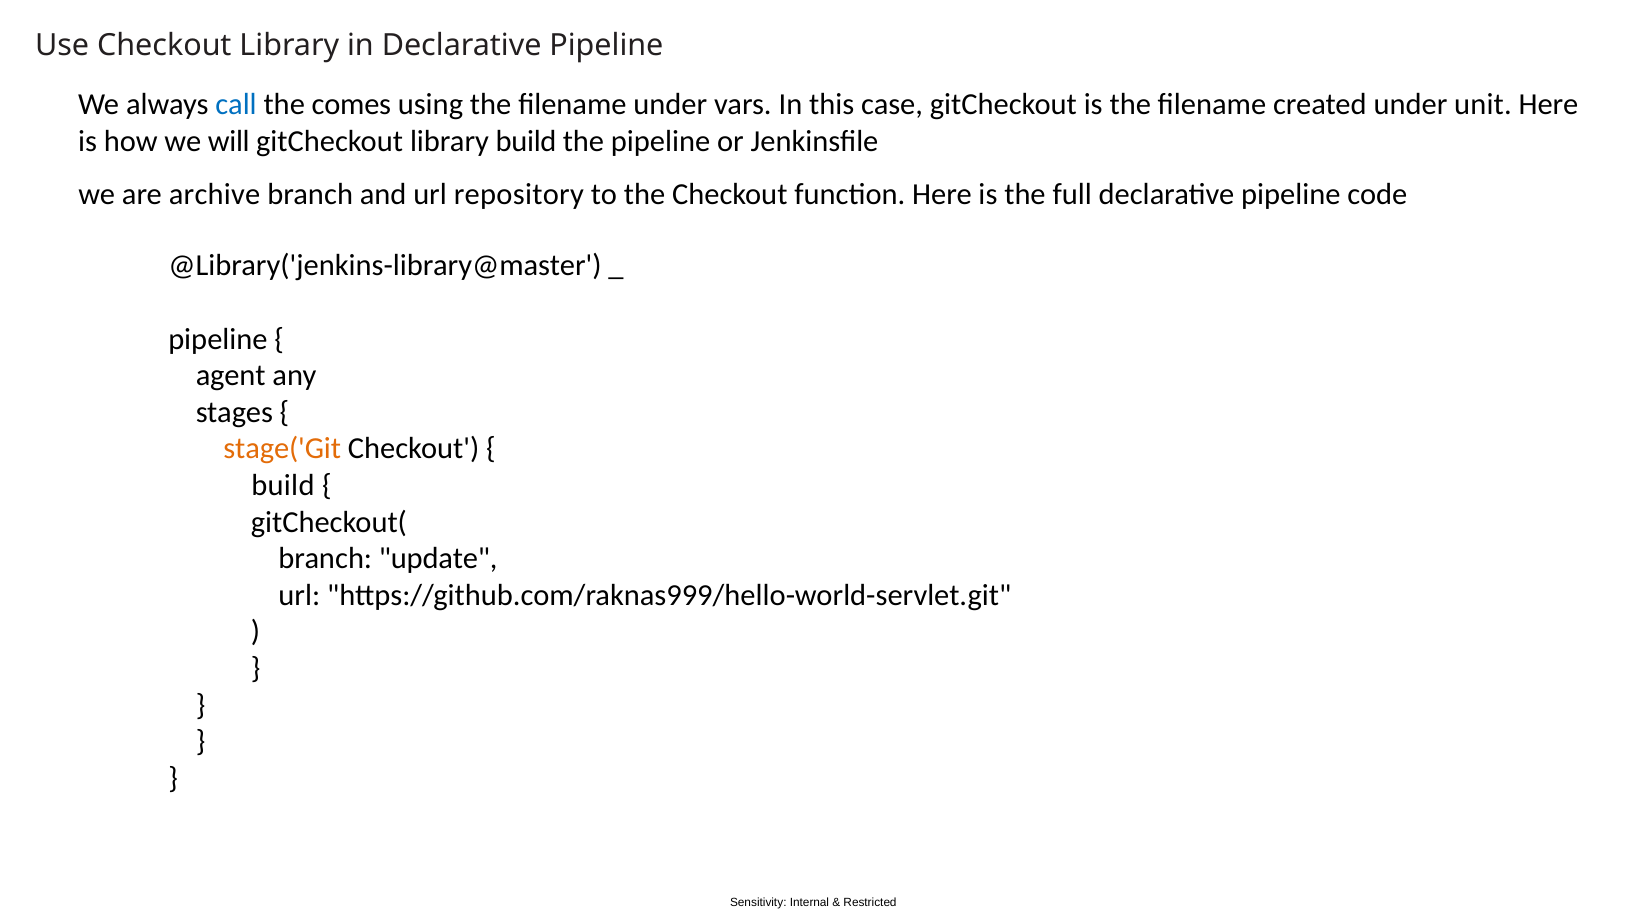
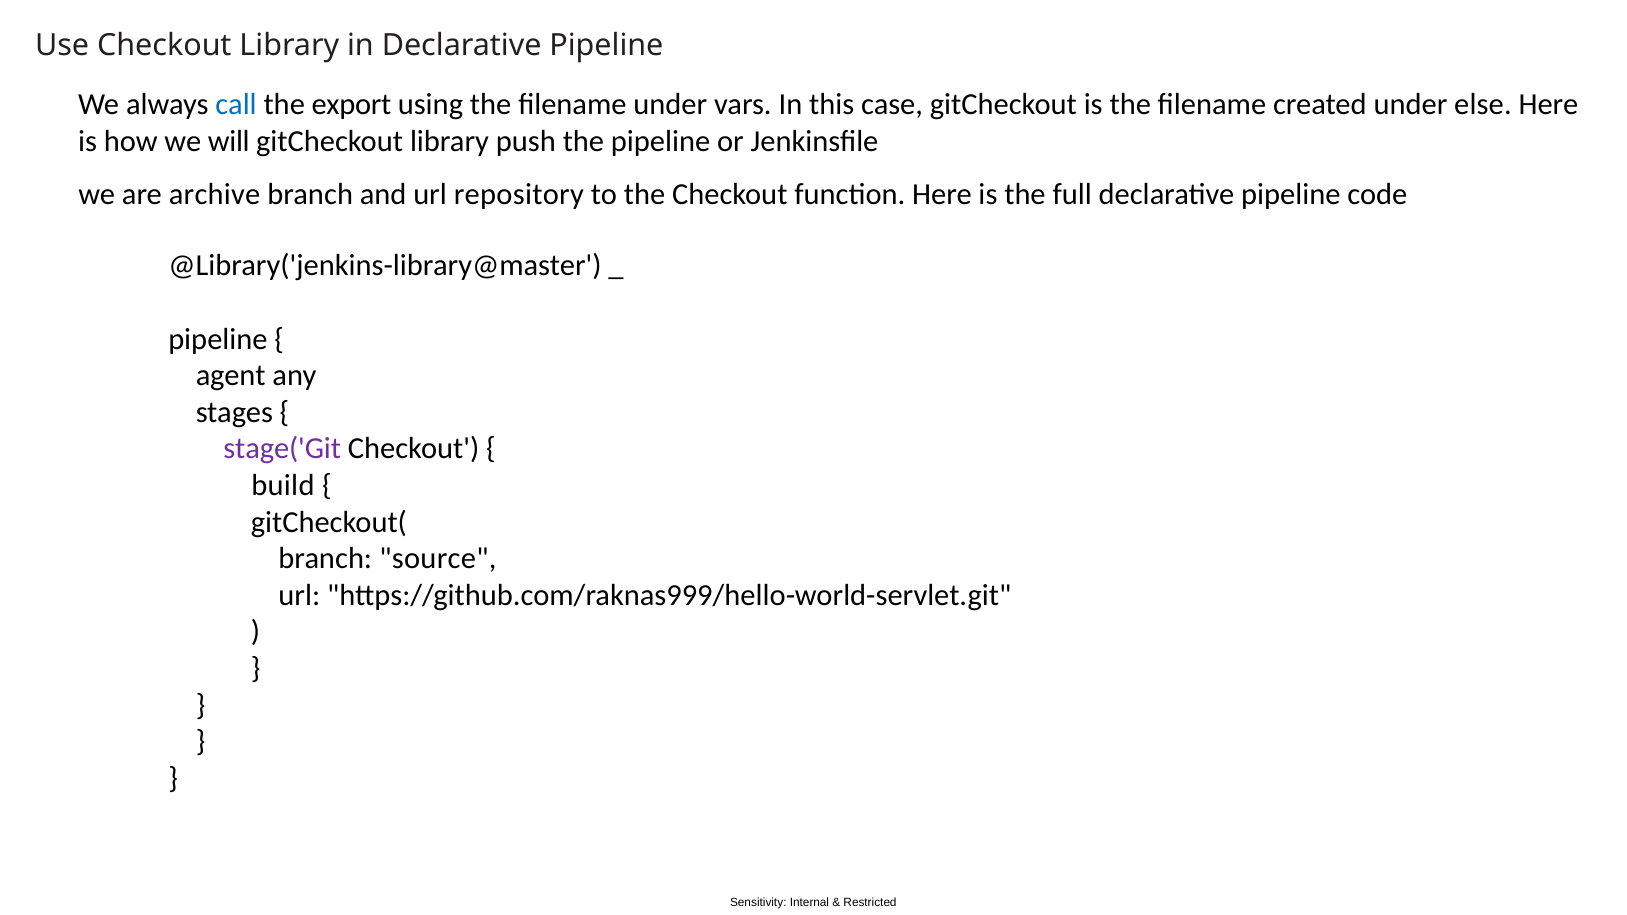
comes: comes -> export
unit: unit -> else
library build: build -> push
stage('Git colour: orange -> purple
update: update -> source
